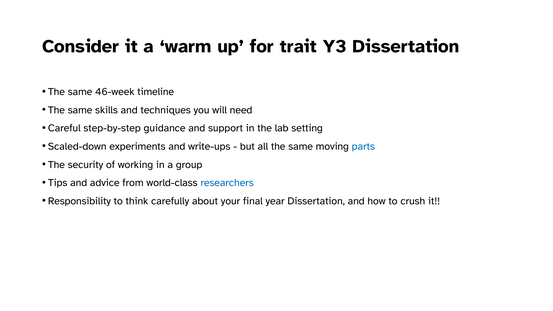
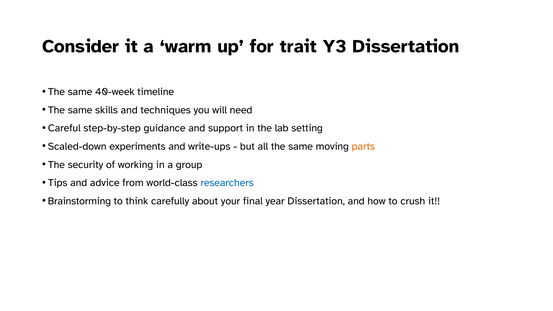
46-week: 46-week -> 40-week
parts colour: blue -> orange
Responsibility: Responsibility -> Brainstorming
